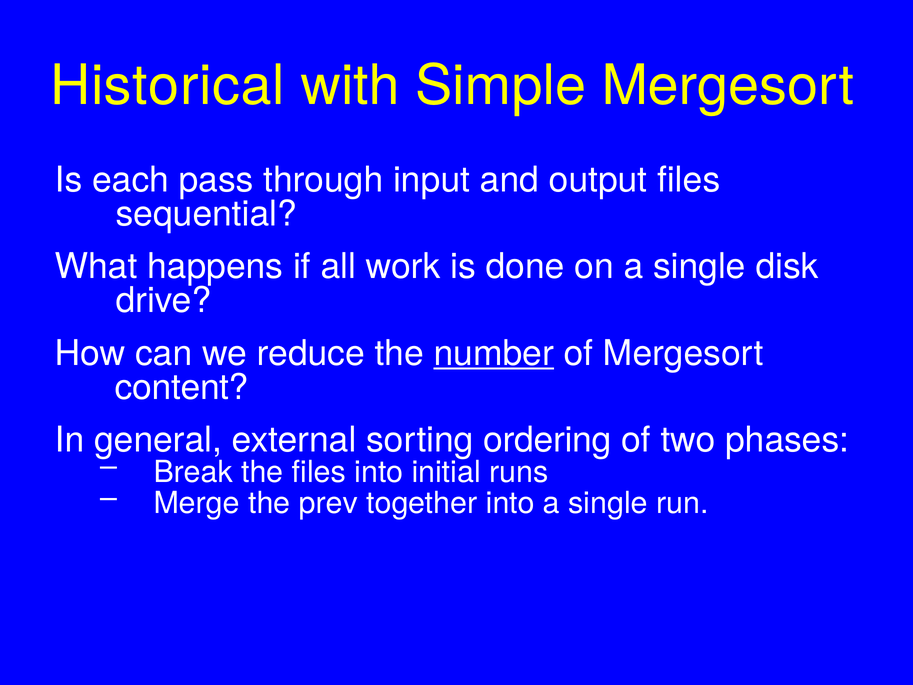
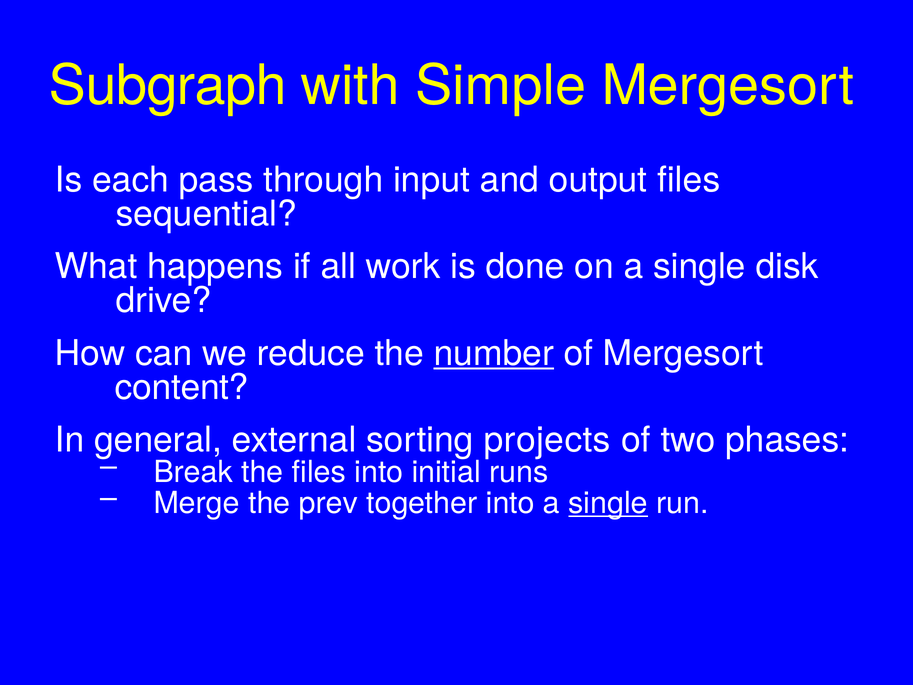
Historical: Historical -> Subgraph
ordering: ordering -> projects
single at (608, 503) underline: none -> present
